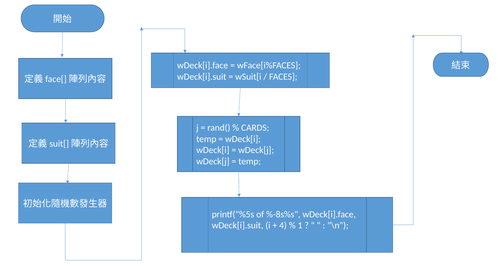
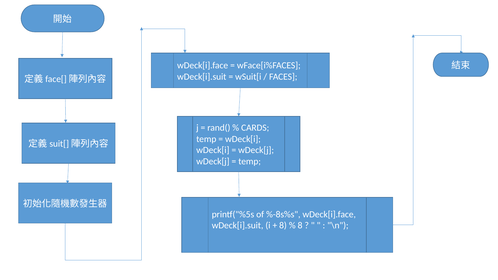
4 at (283, 226): 4 -> 8
1 at (300, 226): 1 -> 8
